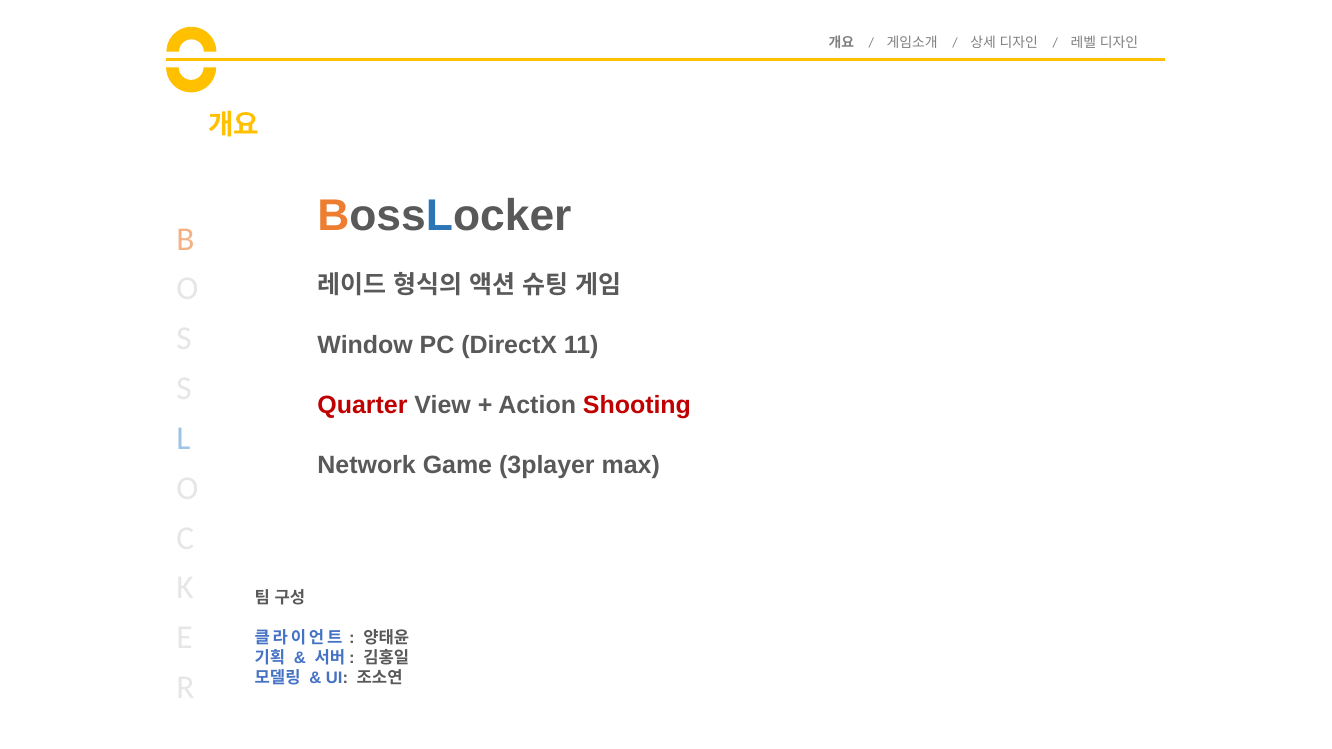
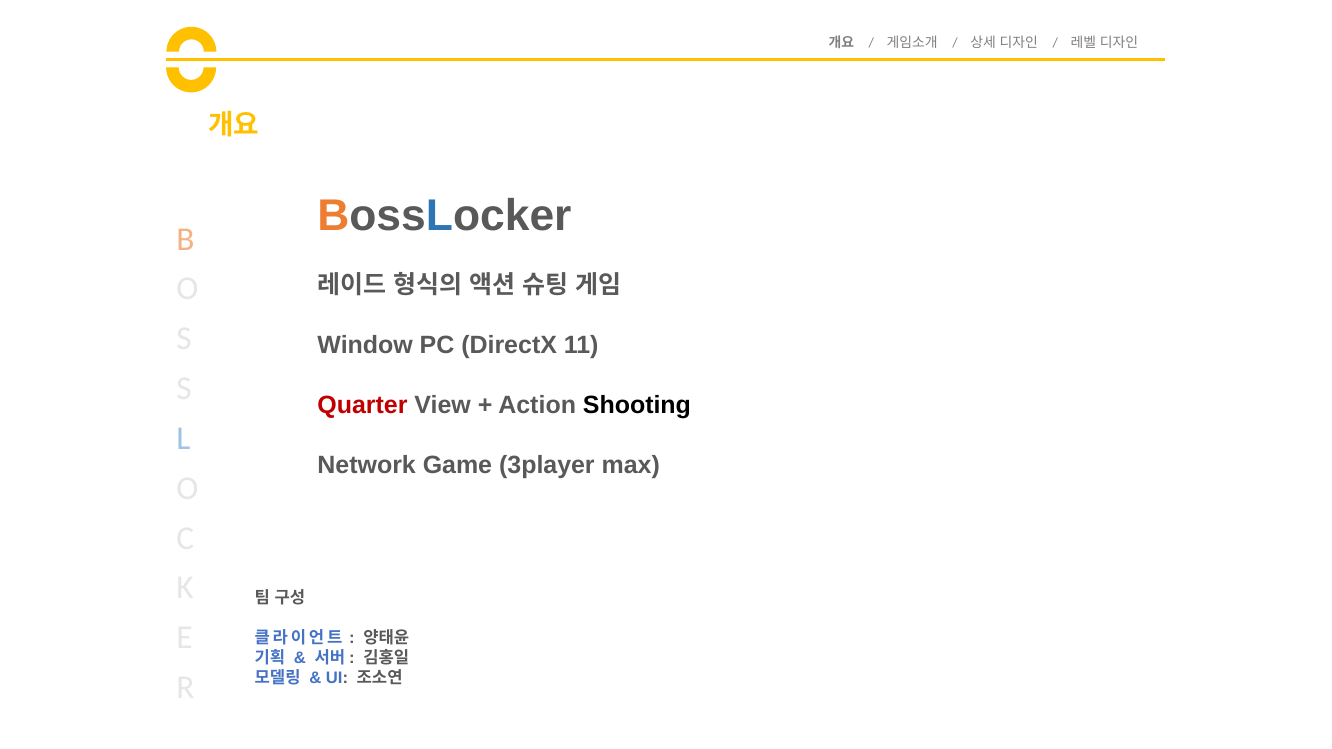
Shooting colour: red -> black
